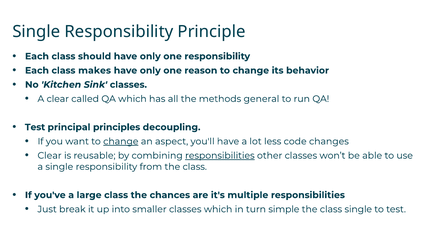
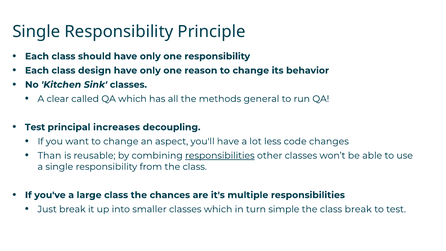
makes: makes -> design
principles: principles -> increases
change at (121, 141) underline: present -> none
Clear at (50, 155): Clear -> Than
class single: single -> break
